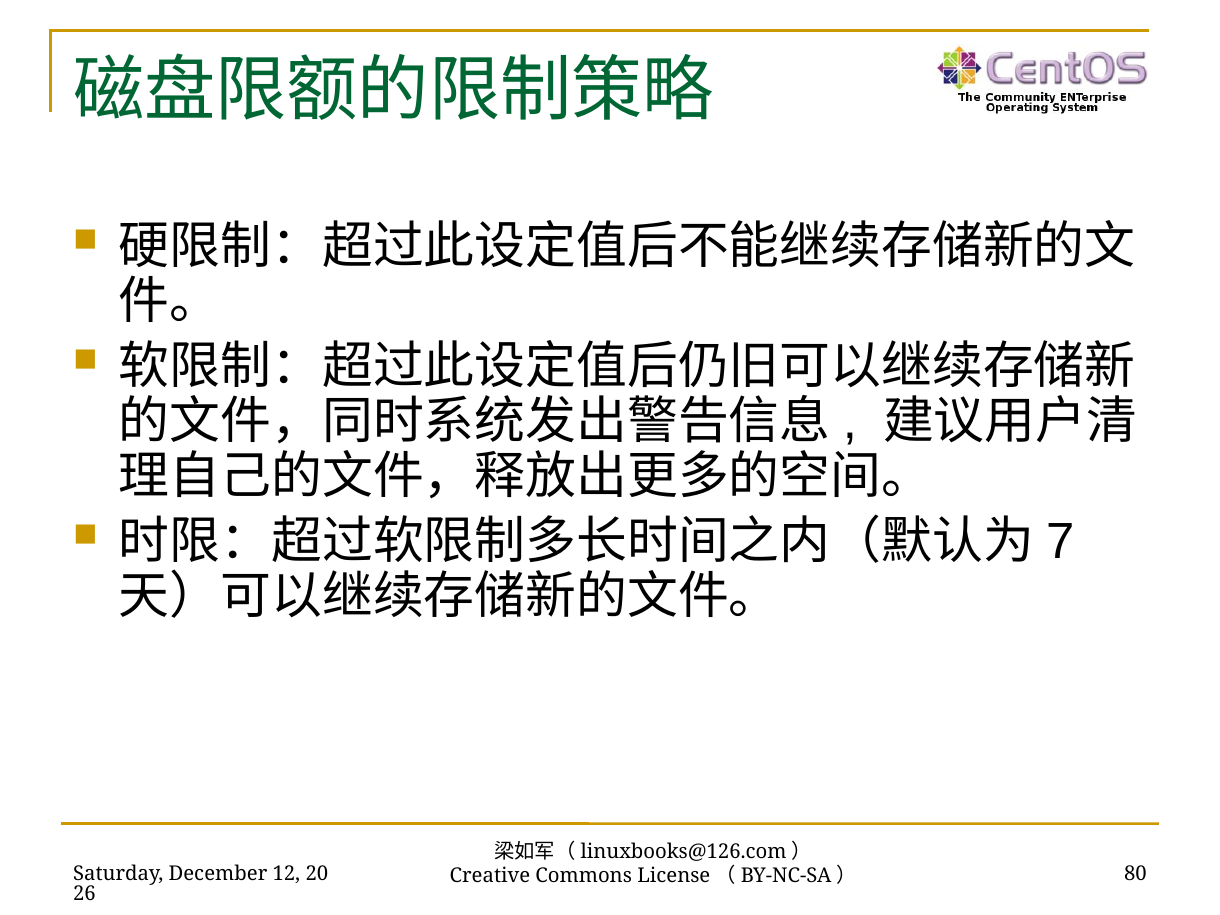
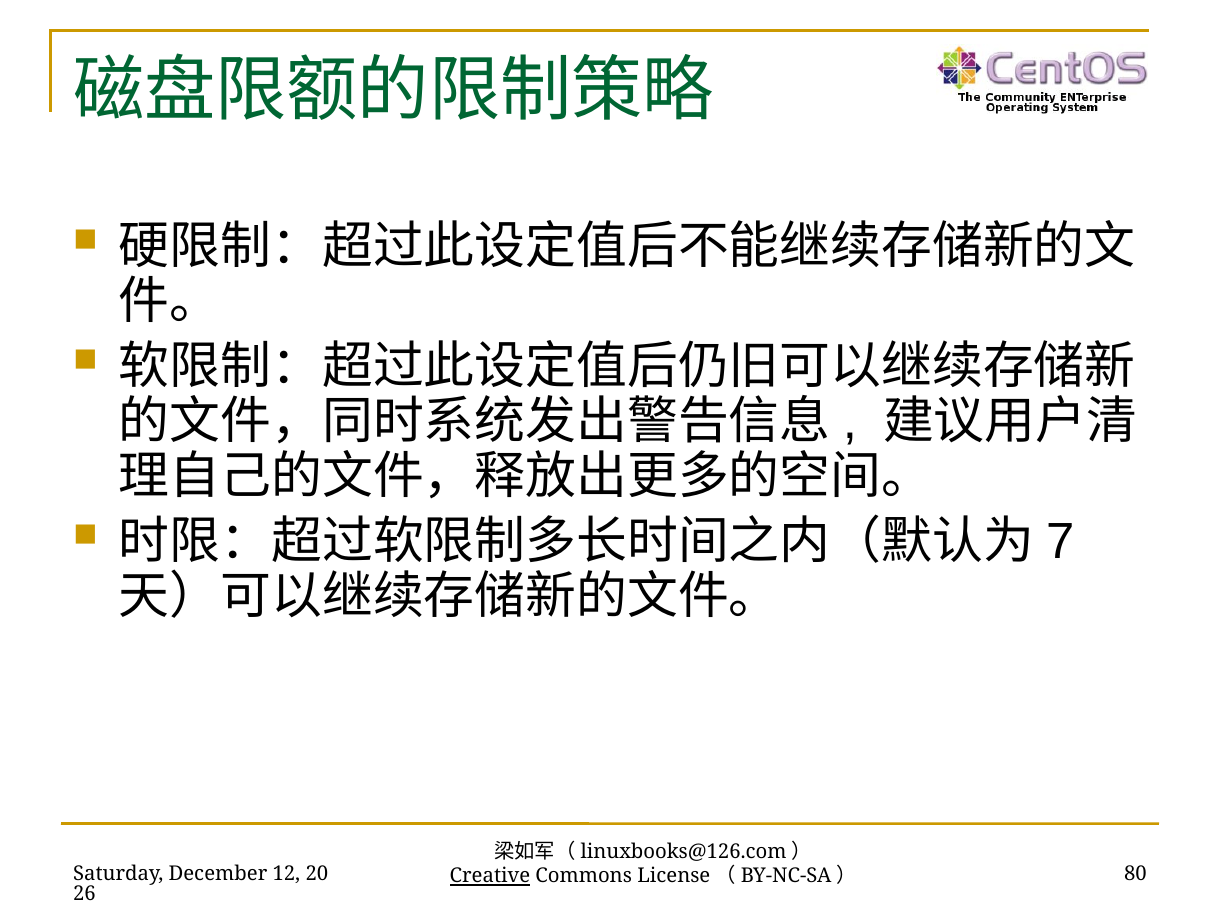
Creative underline: none -> present
